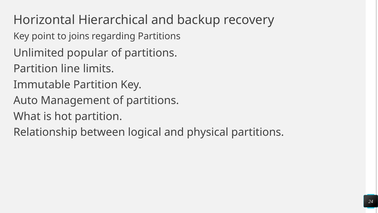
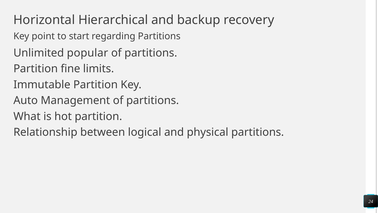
joins: joins -> start
line: line -> fine
